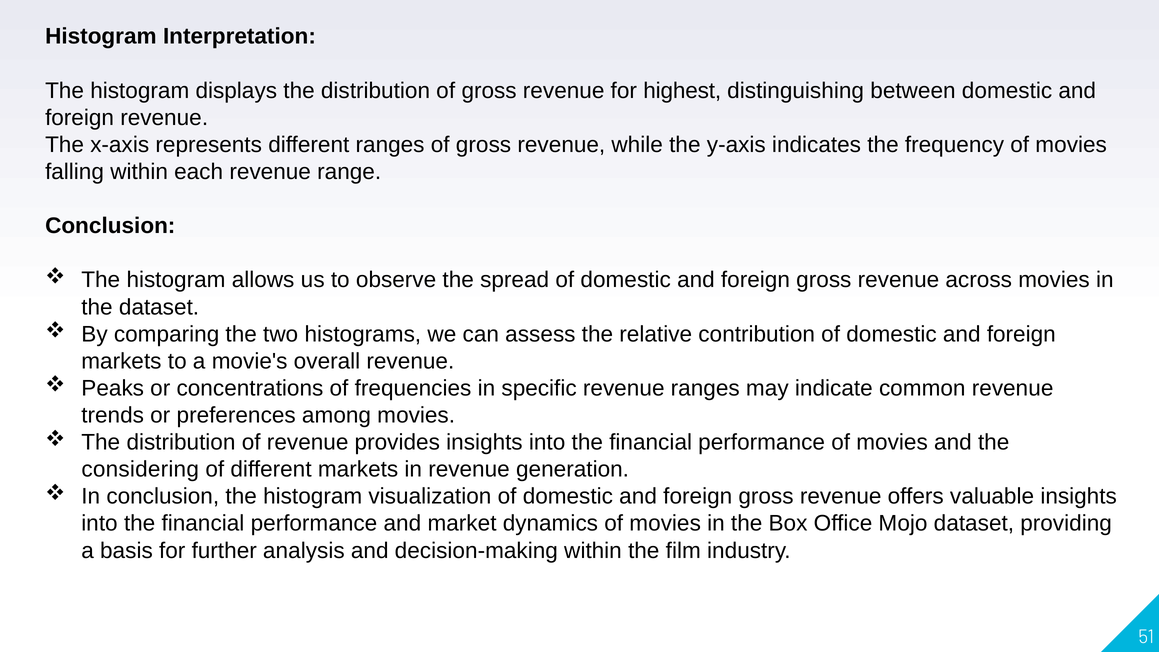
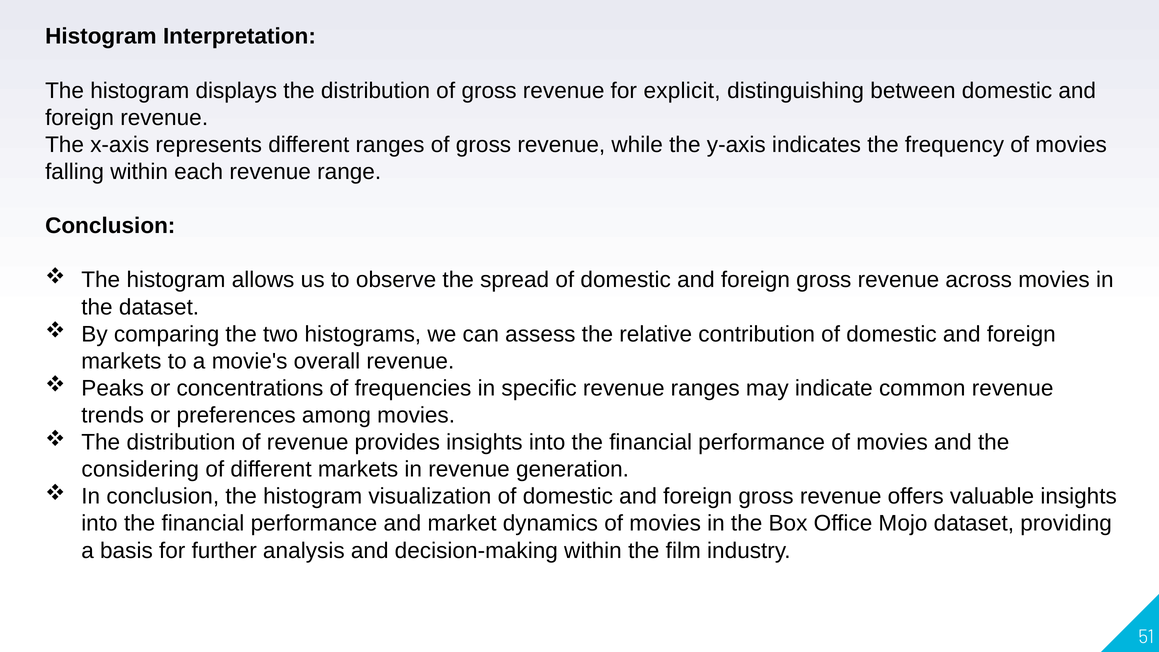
highest: highest -> explicit
